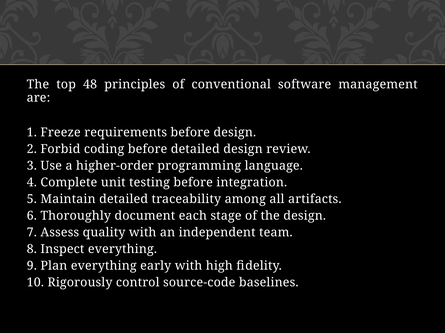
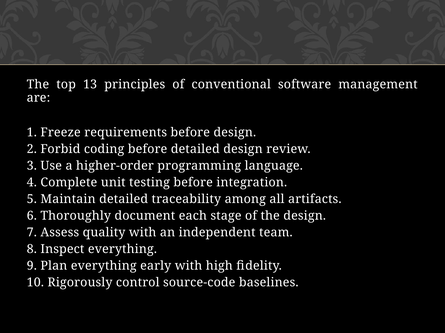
48: 48 -> 13
